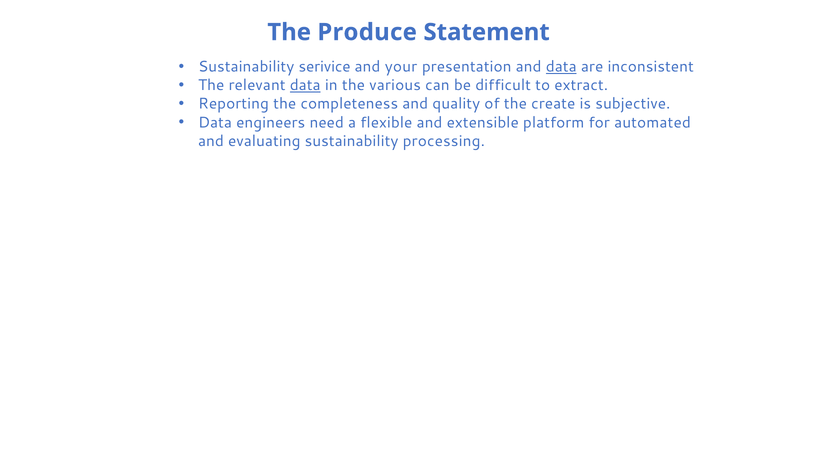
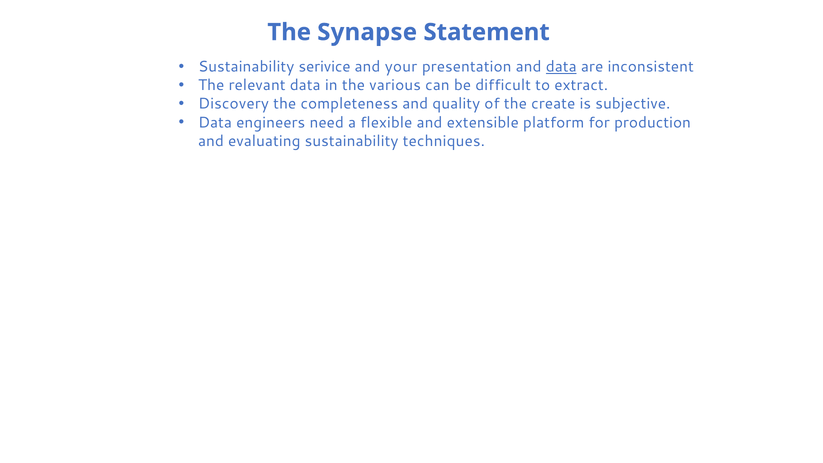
Produce: Produce -> Synapse
data at (305, 85) underline: present -> none
Reporting: Reporting -> Discovery
automated: automated -> production
processing: processing -> techniques
